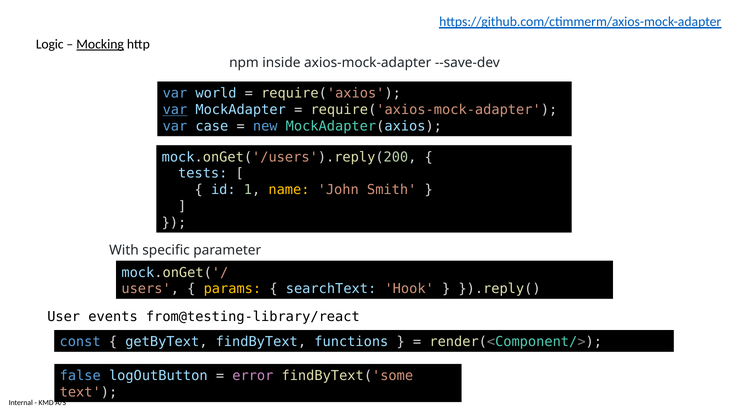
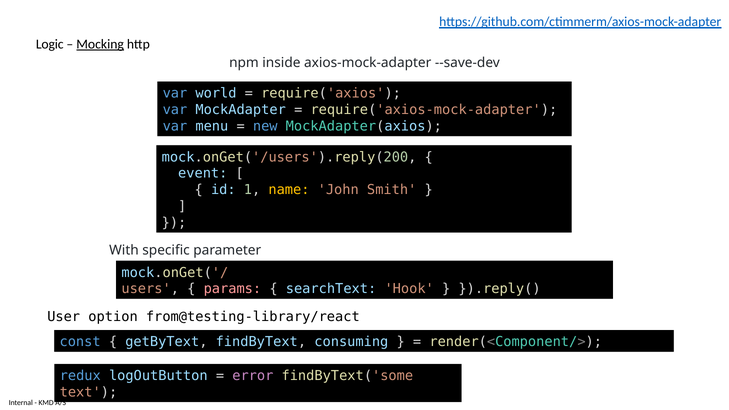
var at (175, 110) underline: present -> none
case: case -> menu
tests: tests -> event
params colour: yellow -> pink
events: events -> option
functions: functions -> consuming
false: false -> redux
